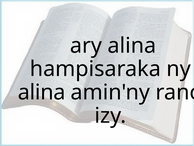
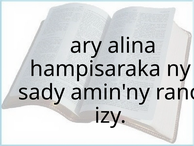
alina at (42, 92): alina -> sady
